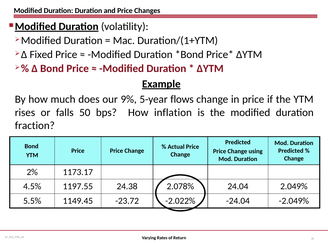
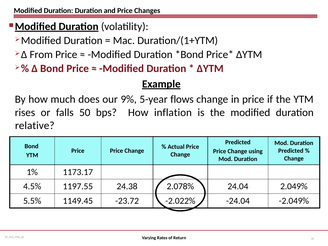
Fixed: Fixed -> From
fraction: fraction -> relative
2%: 2% -> 1%
